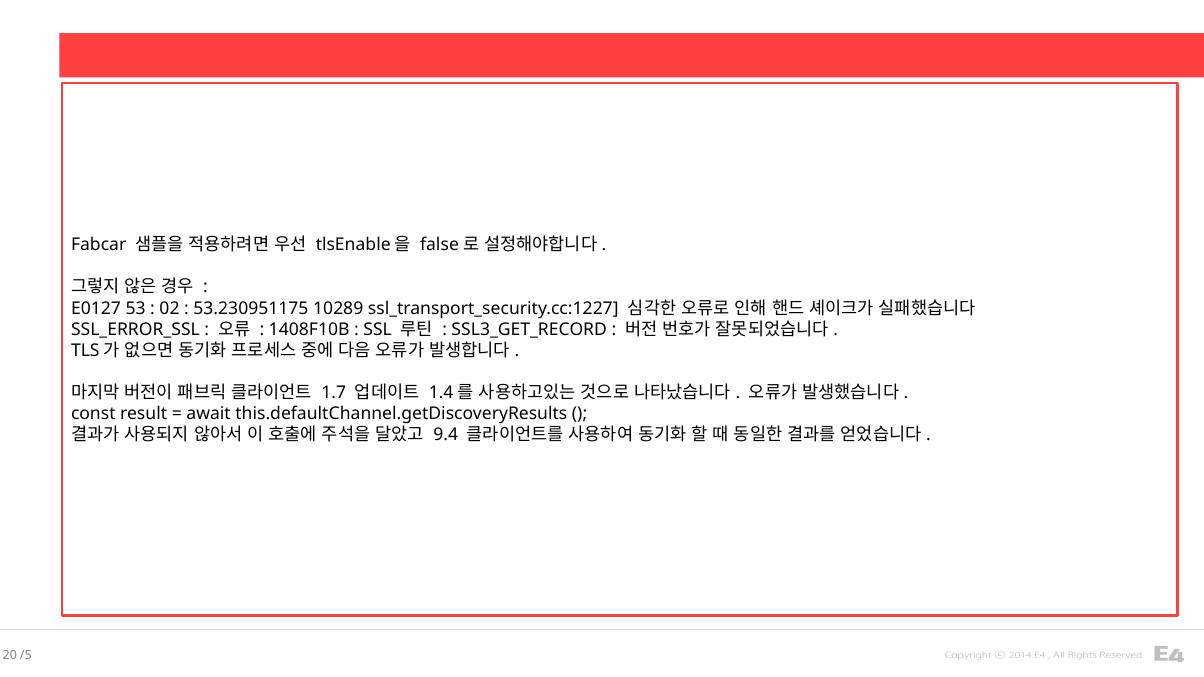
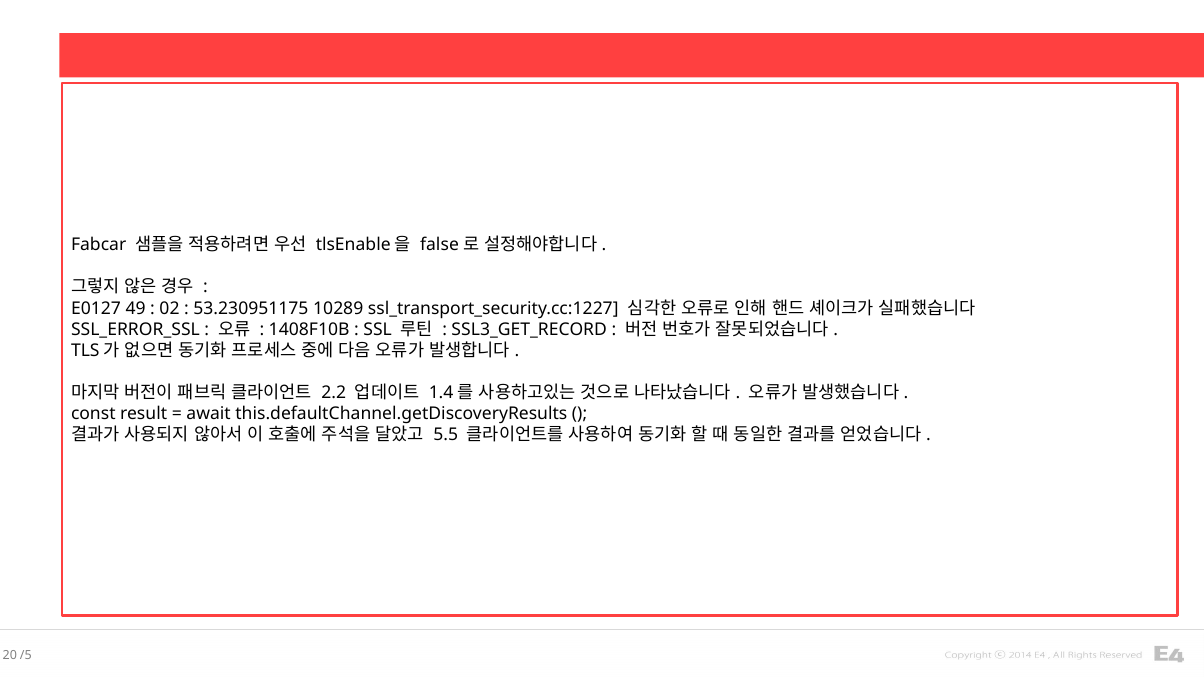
53: 53 -> 49
1.7: 1.7 -> 2.2
9.4: 9.4 -> 5.5
